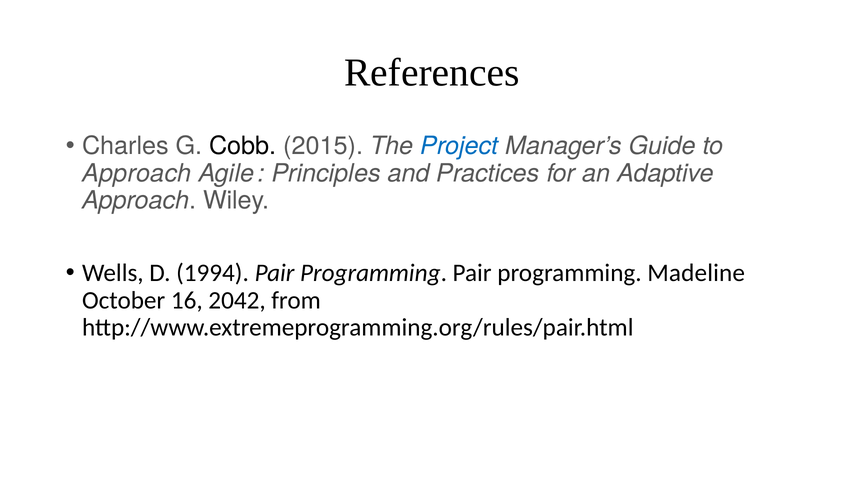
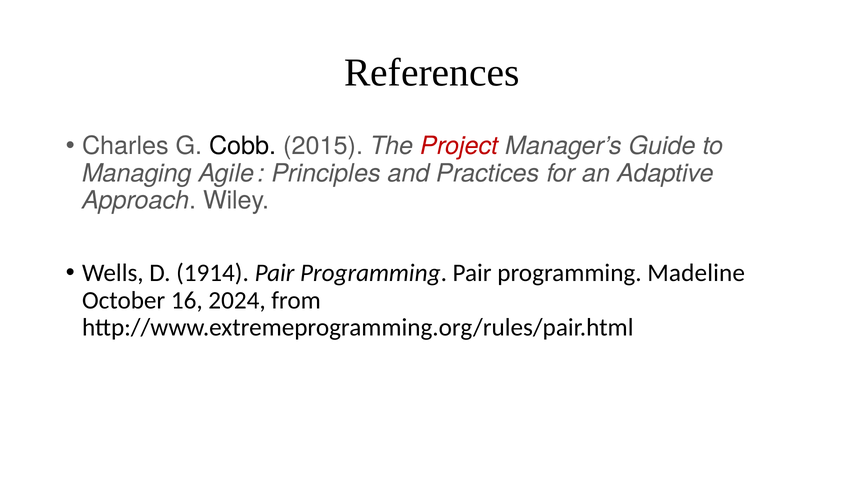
Project colour: blue -> red
Approach at (137, 173): Approach -> Managing
1994: 1994 -> 1914
2042: 2042 -> 2024
